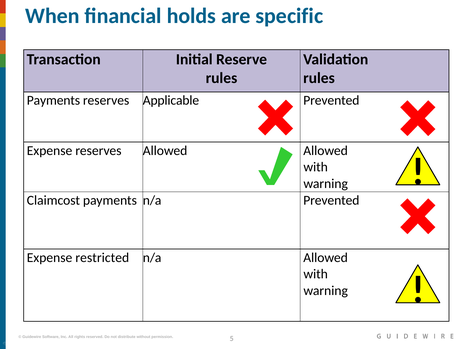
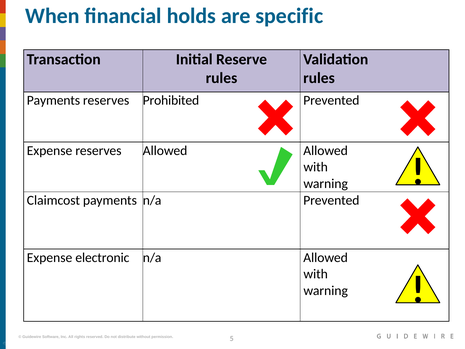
Applicable: Applicable -> Prohibited
restricted: restricted -> electronic
